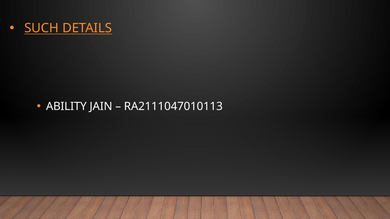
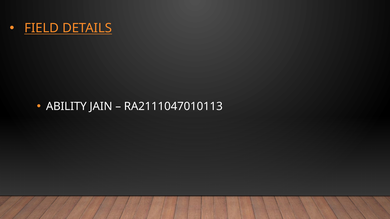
SUCH: SUCH -> FIELD
